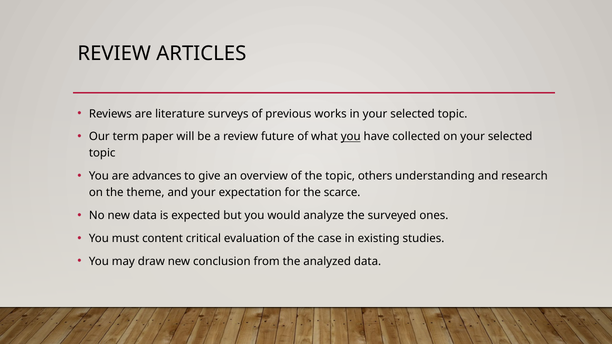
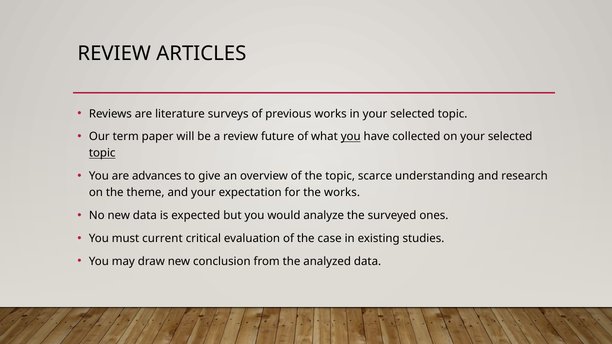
topic at (102, 153) underline: none -> present
others: others -> scarce
the scarce: scarce -> works
content: content -> current
